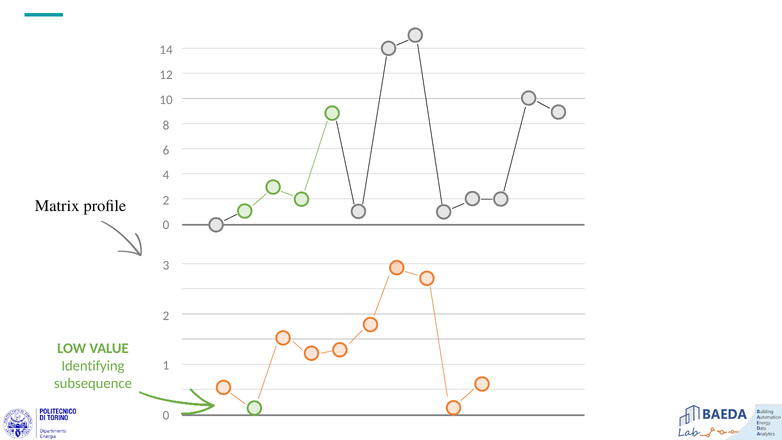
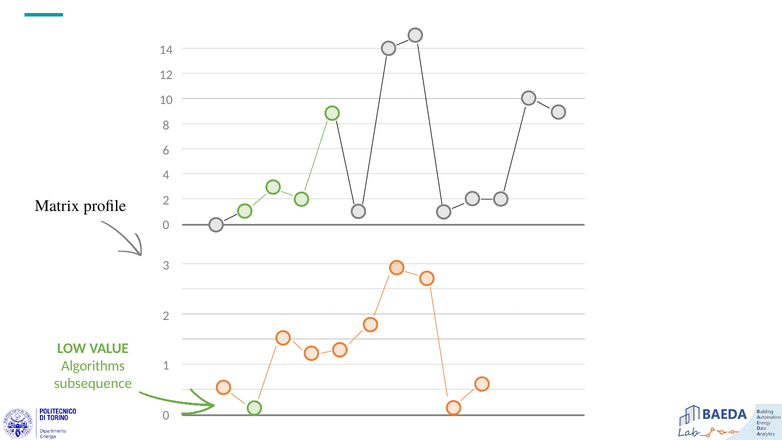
Identifying: Identifying -> Algorithms
